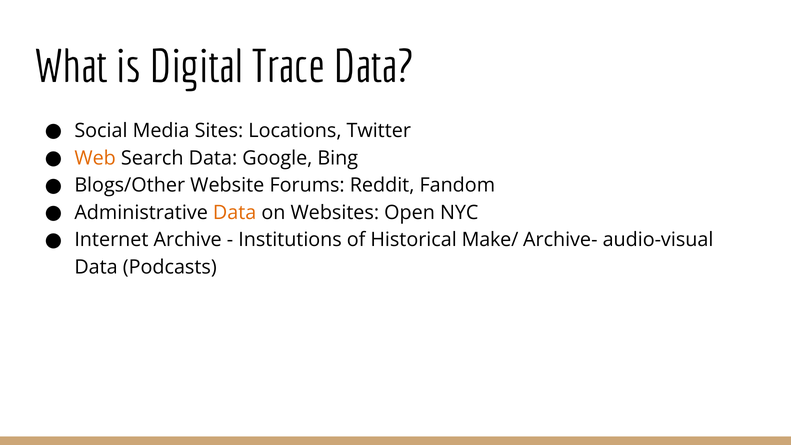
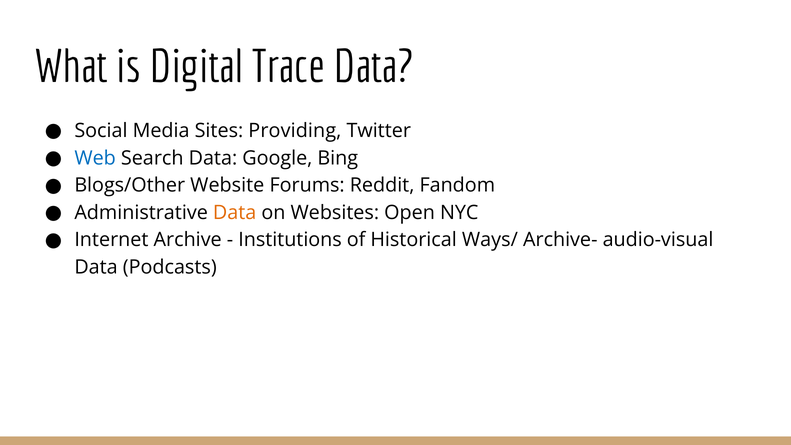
Locations: Locations -> Providing
Web colour: orange -> blue
Make/: Make/ -> Ways/
